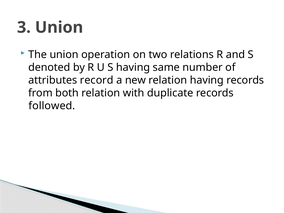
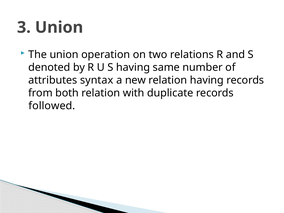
record: record -> syntax
